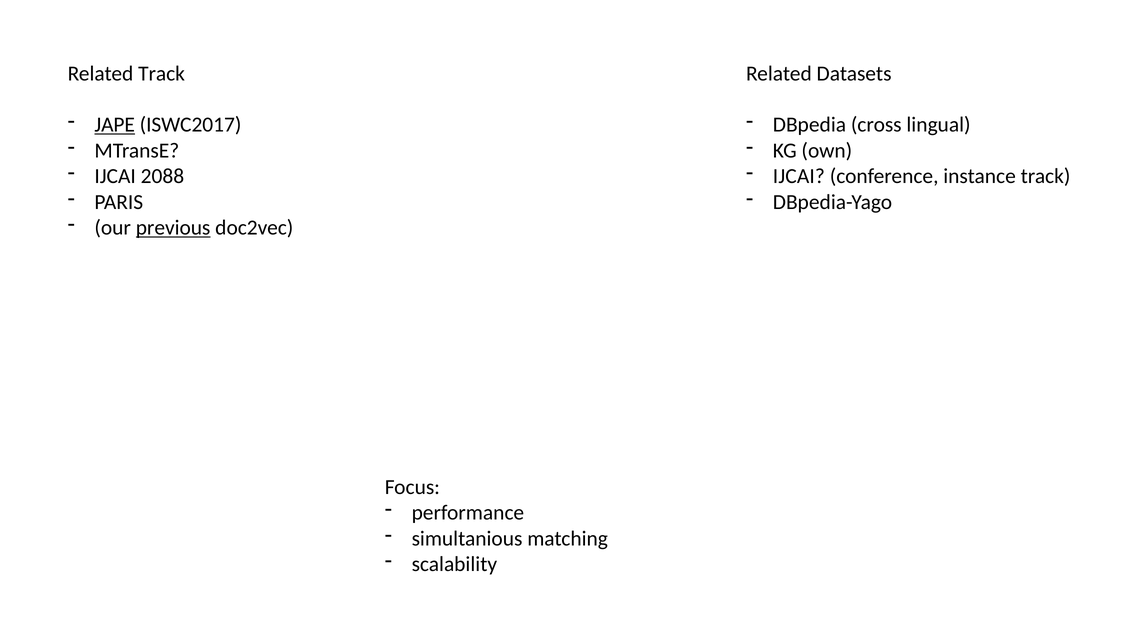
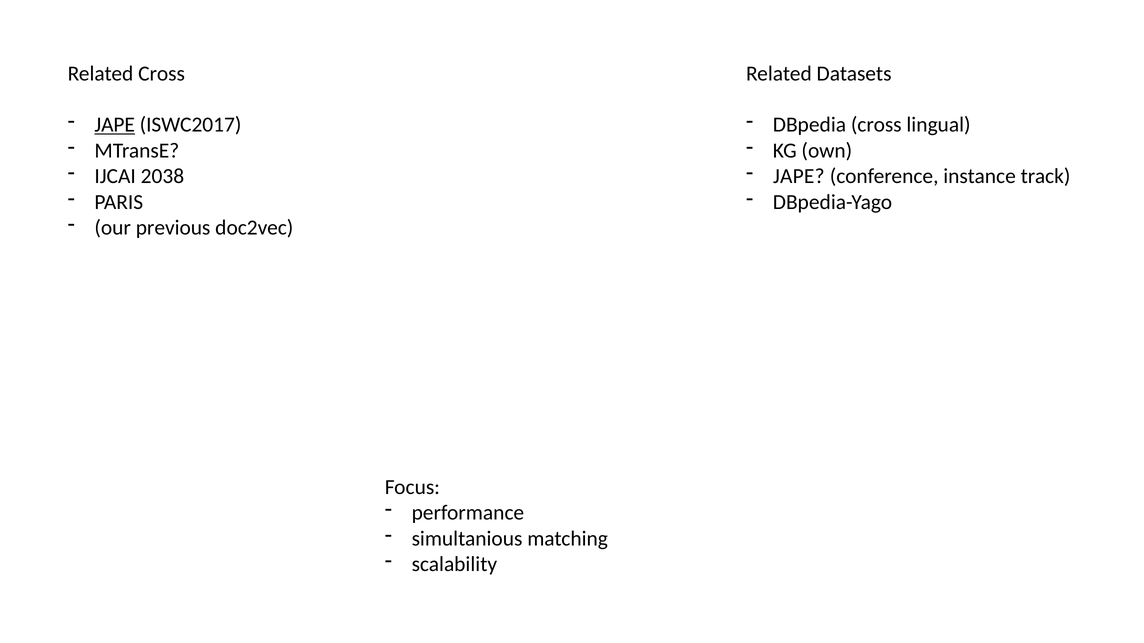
Related Track: Track -> Cross
2088: 2088 -> 2038
IJCAI at (799, 176): IJCAI -> JAPE
previous underline: present -> none
